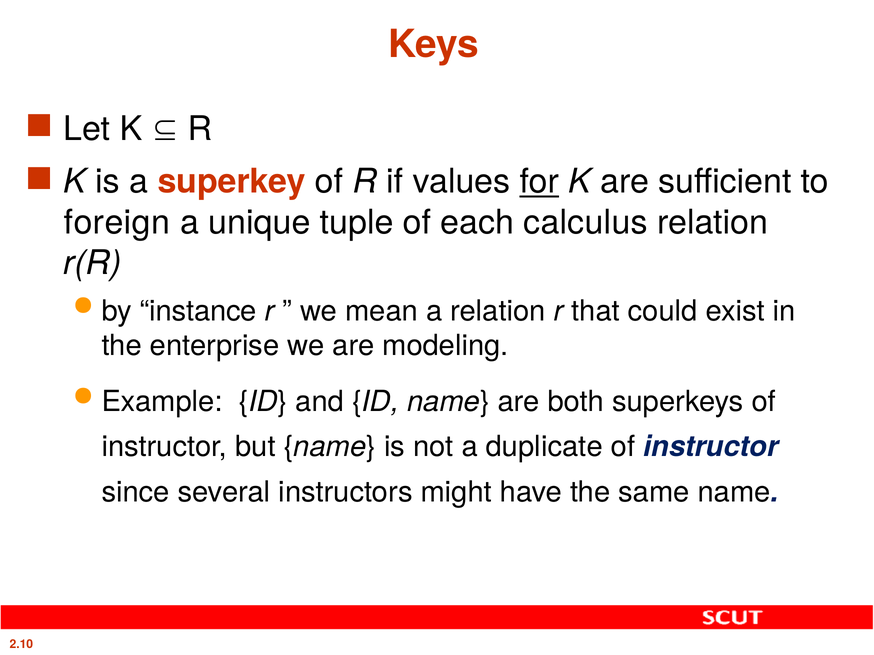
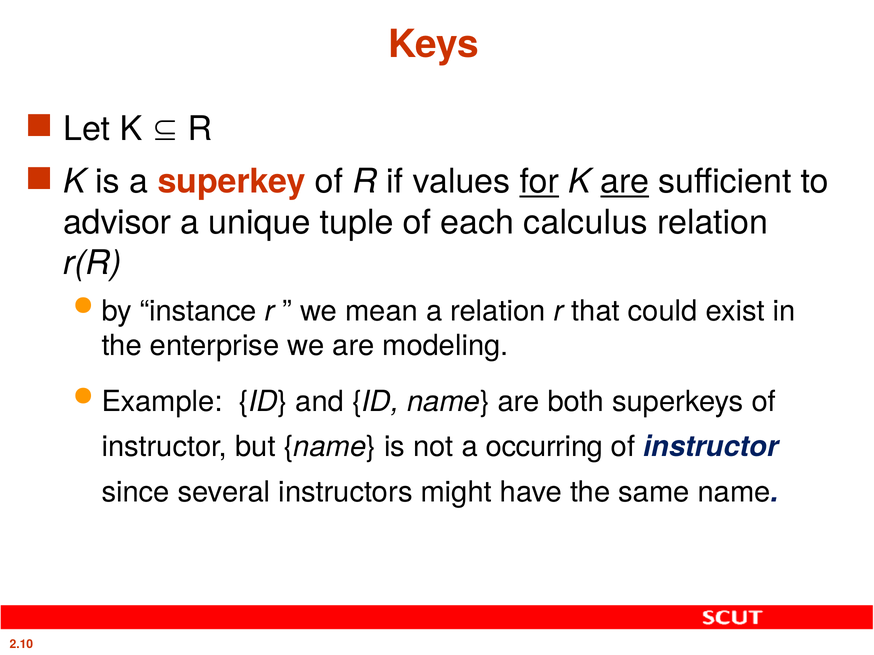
are at (625, 182) underline: none -> present
foreign: foreign -> advisor
duplicate: duplicate -> occurring
